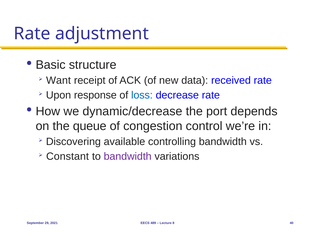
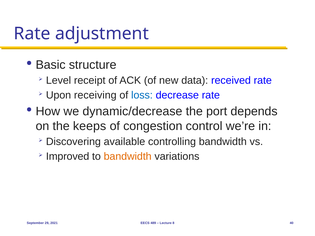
Want: Want -> Level
response: response -> receiving
queue: queue -> keeps
Constant: Constant -> Improved
bandwidth at (128, 157) colour: purple -> orange
